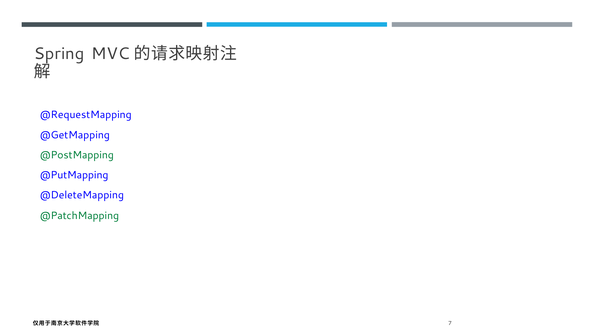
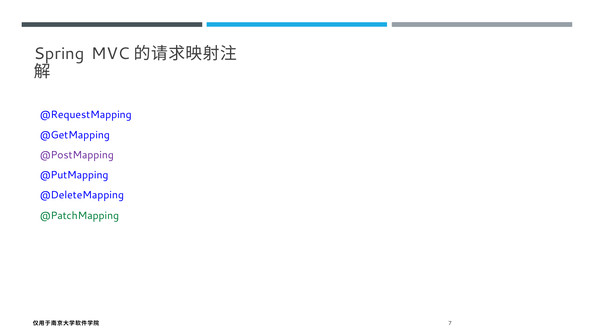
@PostMapping colour: green -> purple
